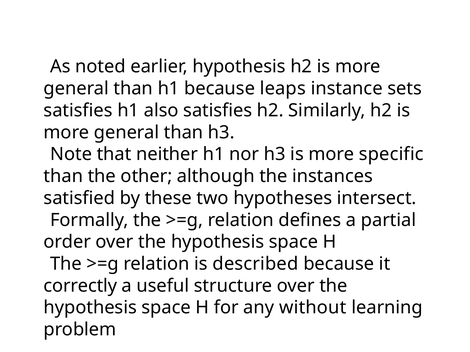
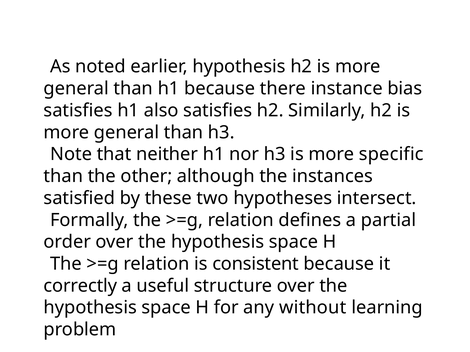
leaps: leaps -> there
sets: sets -> bias
described: described -> consistent
